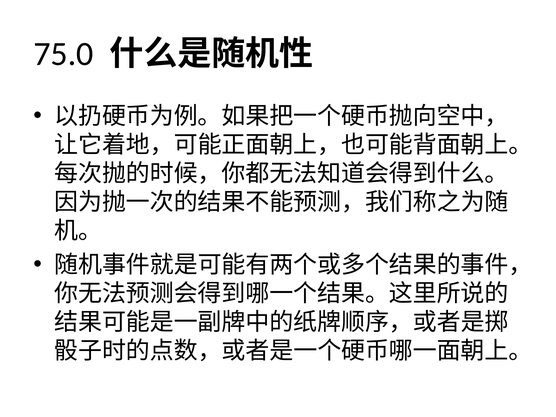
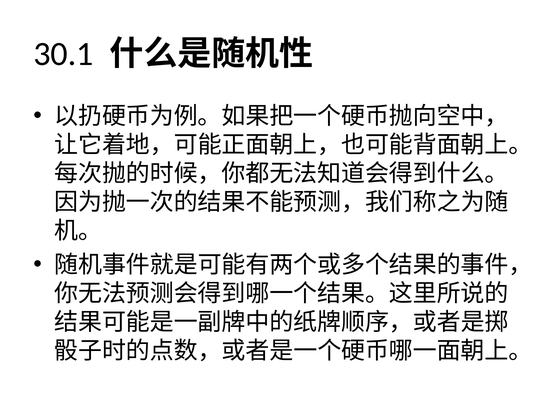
75.0: 75.0 -> 30.1
